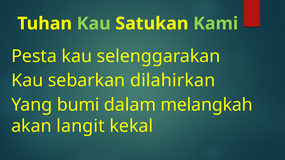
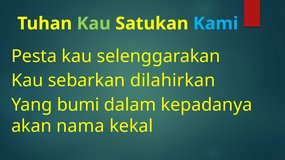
Kami colour: light green -> light blue
melangkah: melangkah -> kepadanya
langit: langit -> nama
